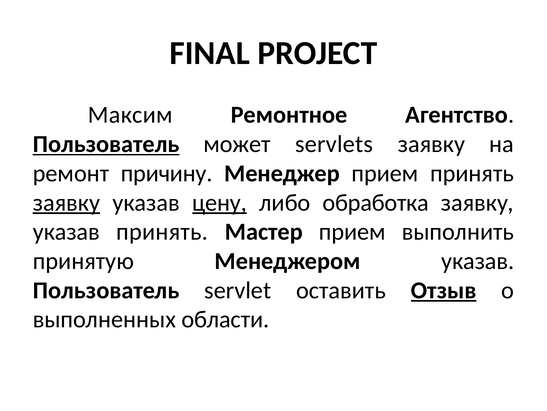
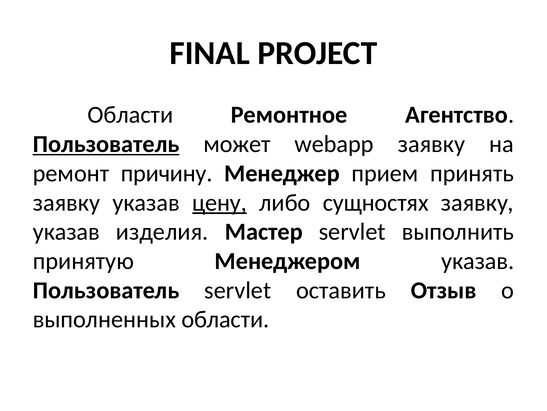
Максим at (130, 115): Максим -> Области
servlets: servlets -> webapp
заявку at (66, 202) underline: present -> none
обработка: обработка -> сущностях
указав принять: принять -> изделия
Мастер прием: прием -> servlet
Отзыв underline: present -> none
